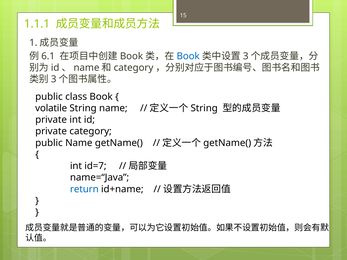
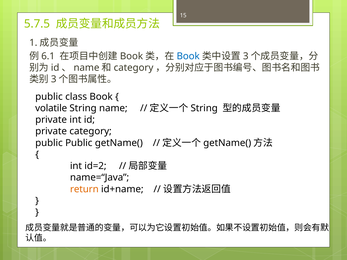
1.1.1: 1.1.1 -> 5.7.5
public Name: Name -> Public
id=7: id=7 -> id=2
return colour: blue -> orange
